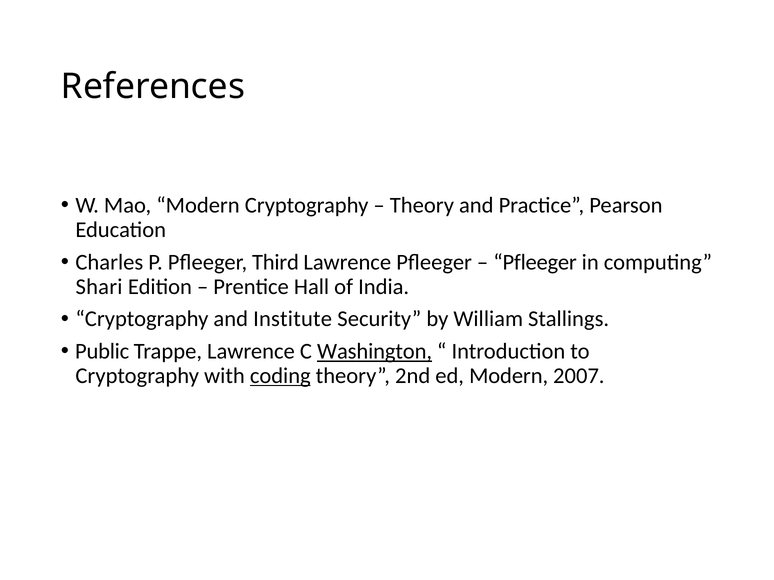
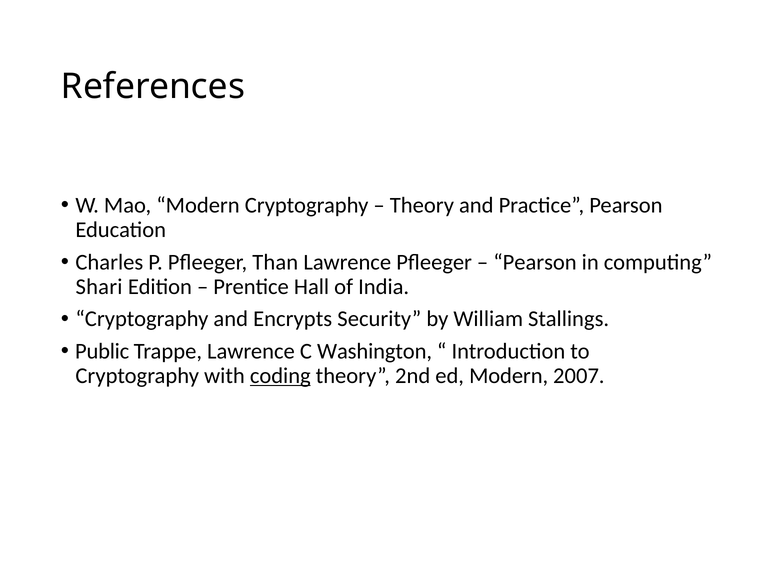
Third: Third -> Than
Pfleeger at (535, 262): Pfleeger -> Pearson
Institute: Institute -> Encrypts
Washington underline: present -> none
